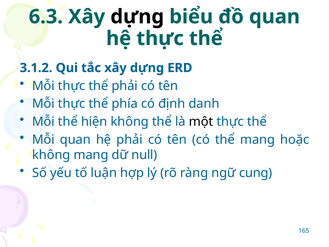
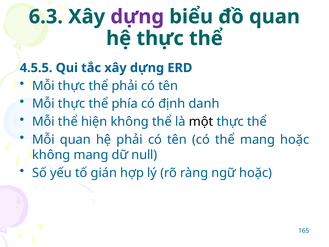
dựng at (137, 17) colour: black -> purple
3.1.2: 3.1.2 -> 4.5.5
luận: luận -> gián
ngữ cung: cung -> hoặc
